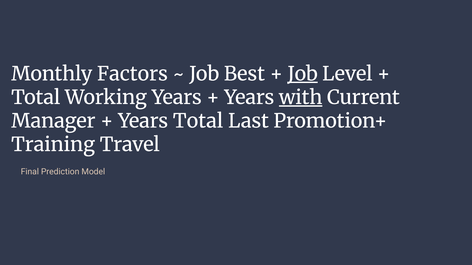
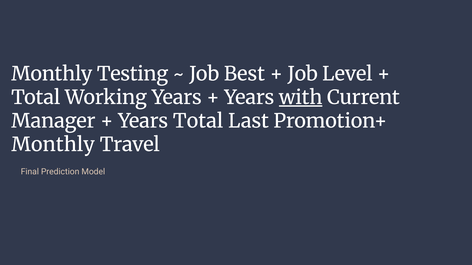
Factors: Factors -> Testing
Job at (303, 74) underline: present -> none
Training at (53, 145): Training -> Monthly
